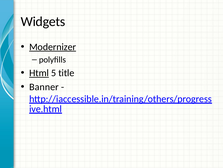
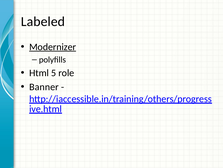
Widgets: Widgets -> Labeled
Html underline: present -> none
title: title -> role
